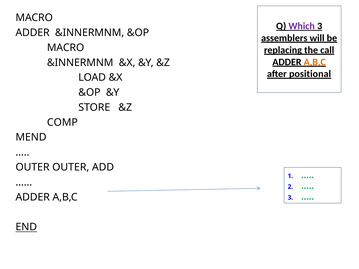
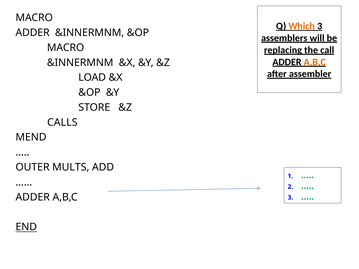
Which colour: purple -> orange
positional: positional -> assembler
COMP: COMP -> CALLS
OUTER OUTER: OUTER -> MULTS
